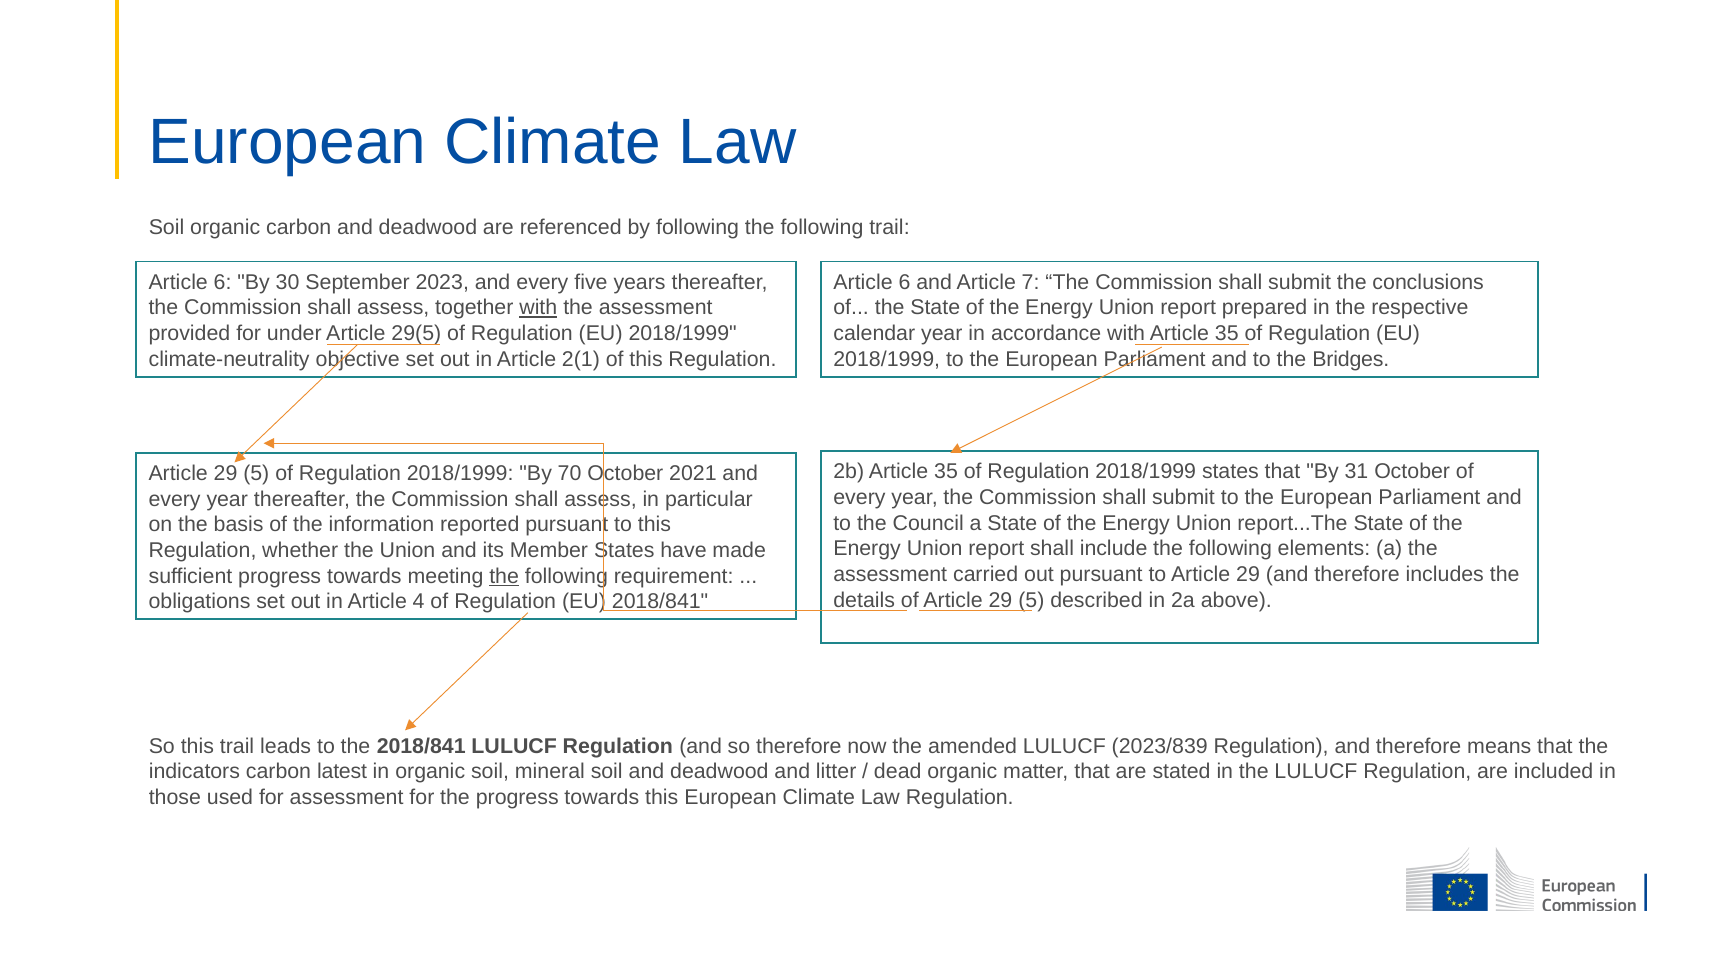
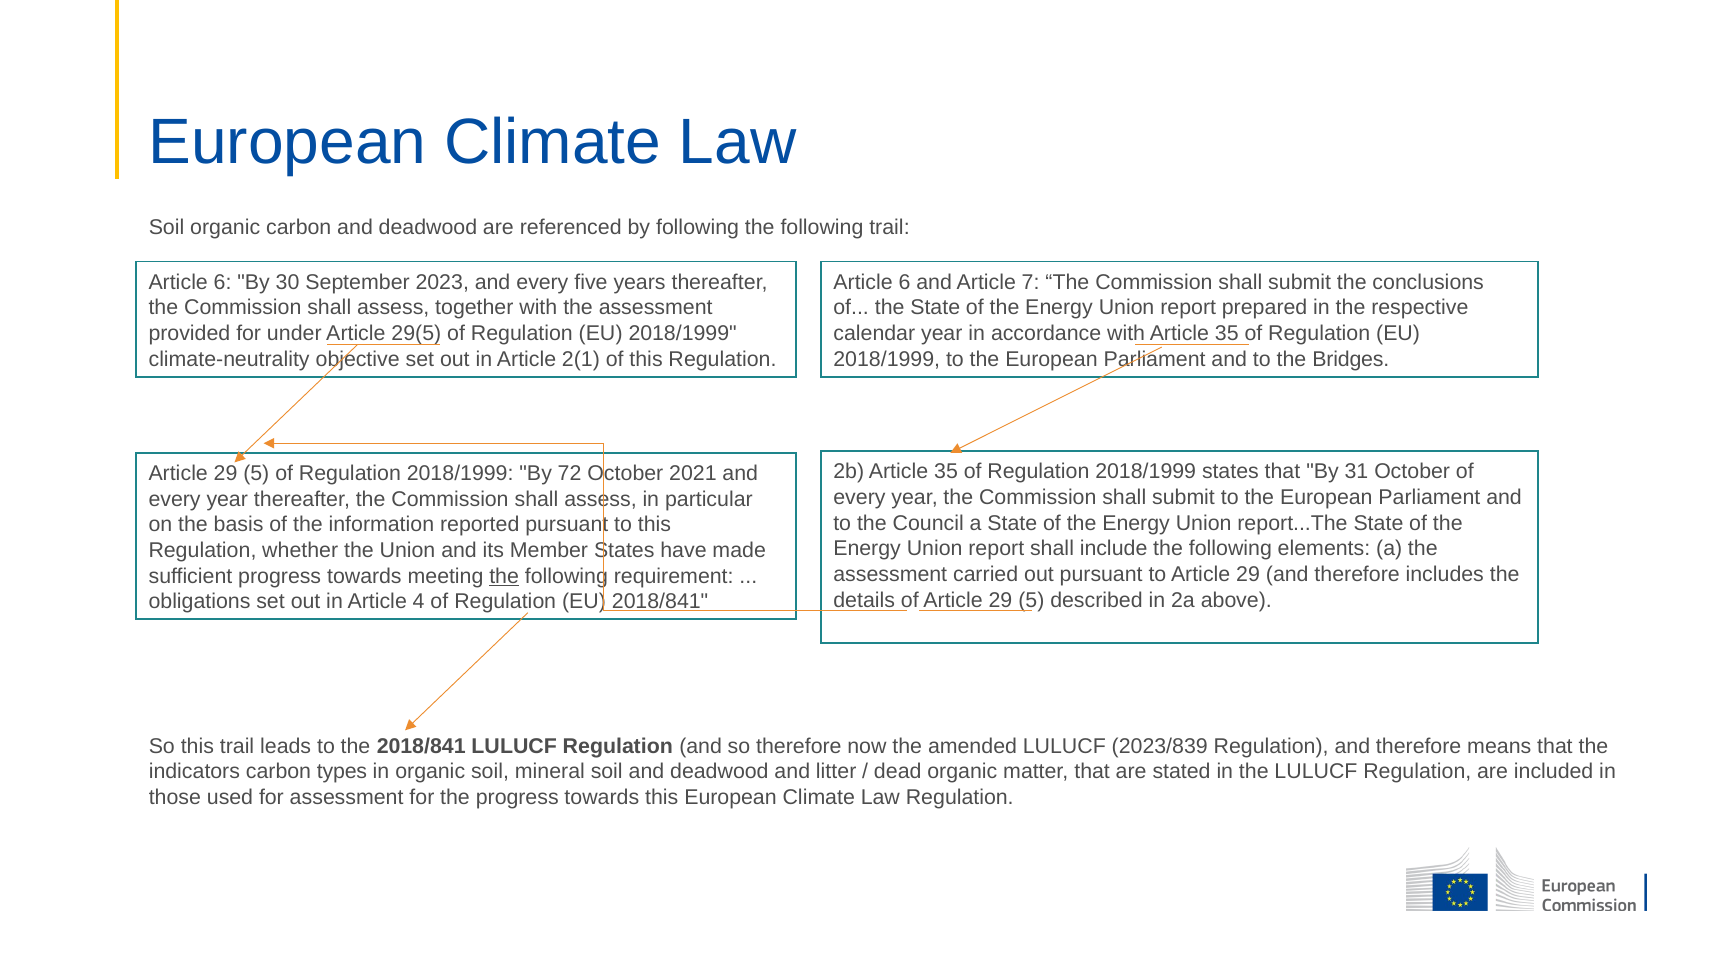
with at (538, 308) underline: present -> none
70: 70 -> 72
latest: latest -> types
